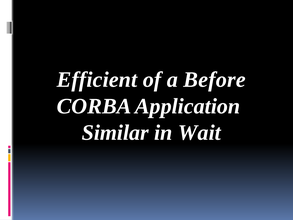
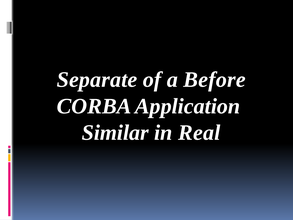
Efficient: Efficient -> Separate
Wait: Wait -> Real
